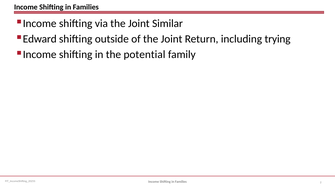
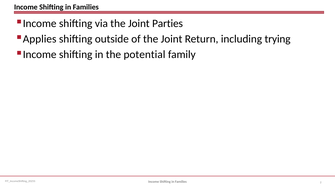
Similar: Similar -> Parties
Edward: Edward -> Applies
